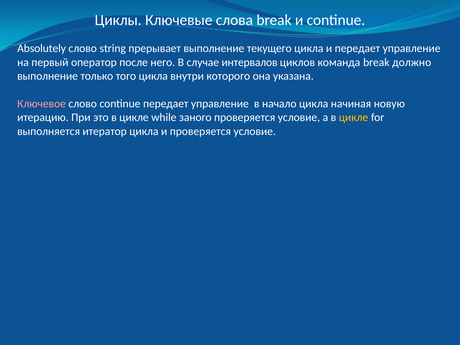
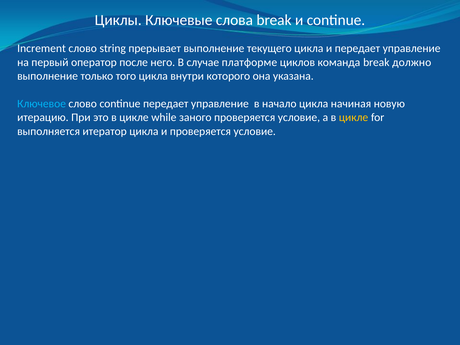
Absolutely: Absolutely -> Increment
интервалов: интервалов -> платформе
Ключевое colour: pink -> light blue
